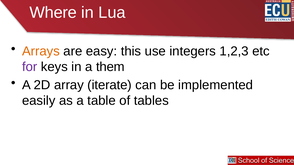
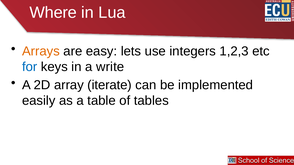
this: this -> lets
for colour: purple -> blue
them: them -> write
